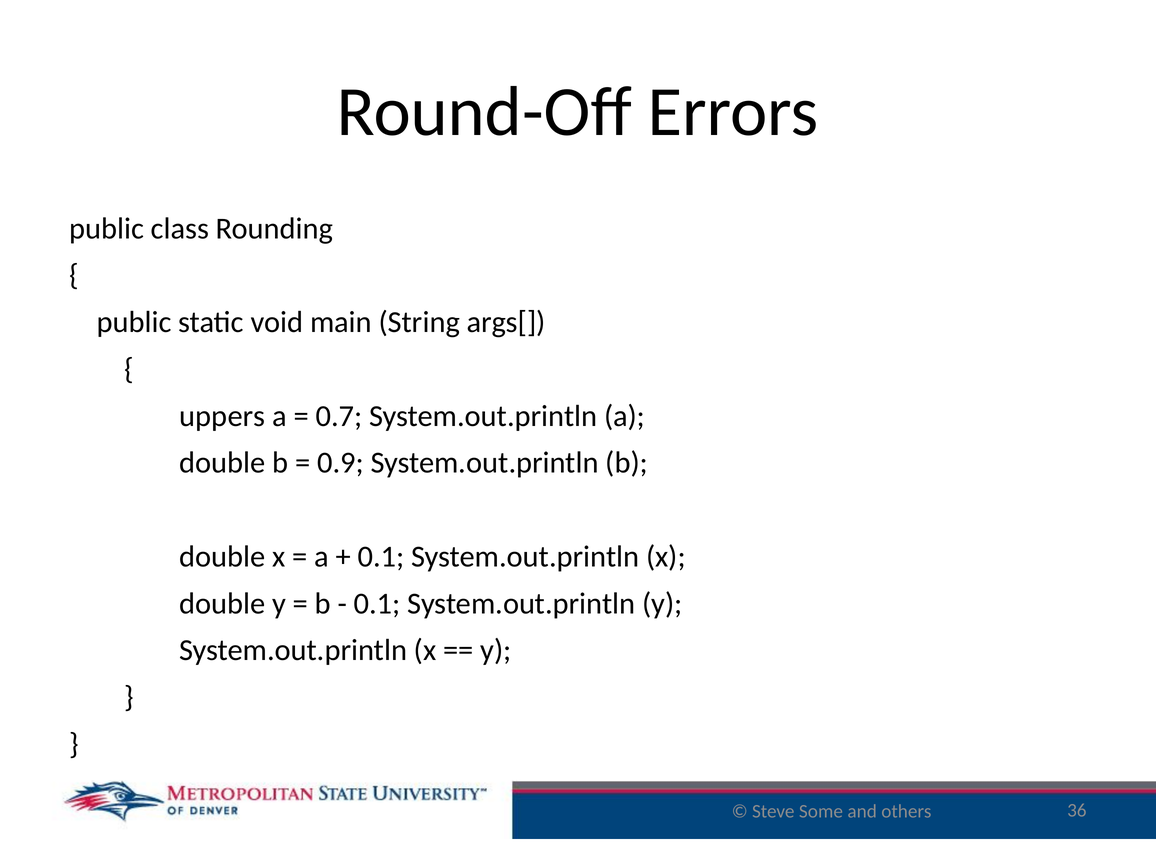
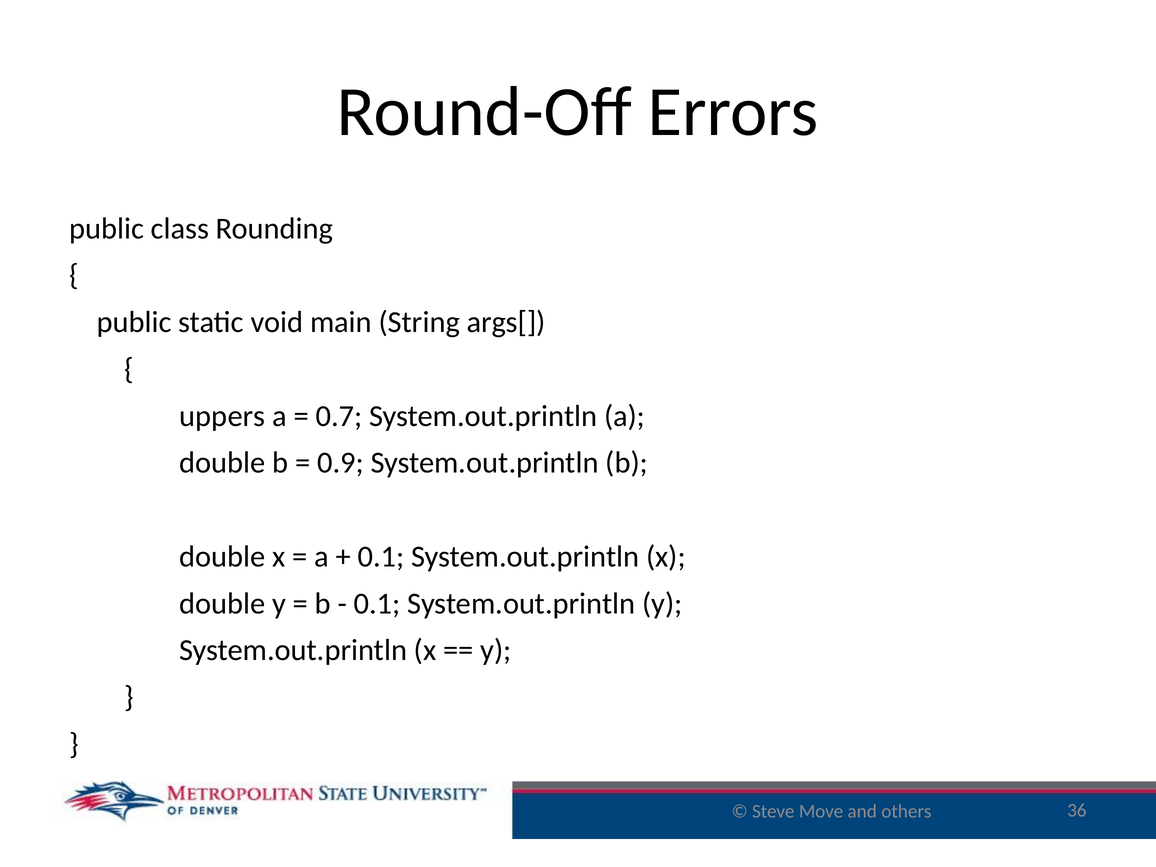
Some: Some -> Move
